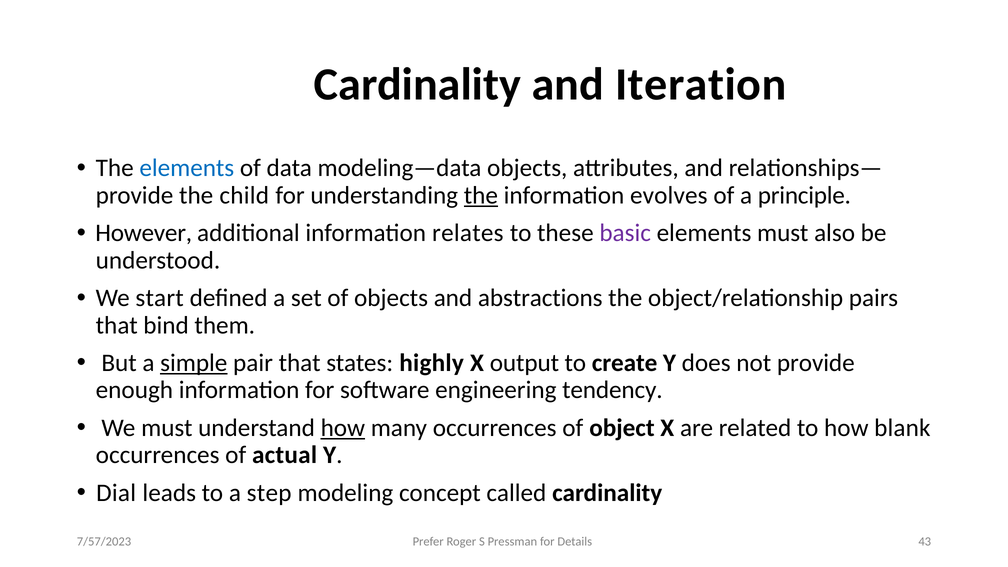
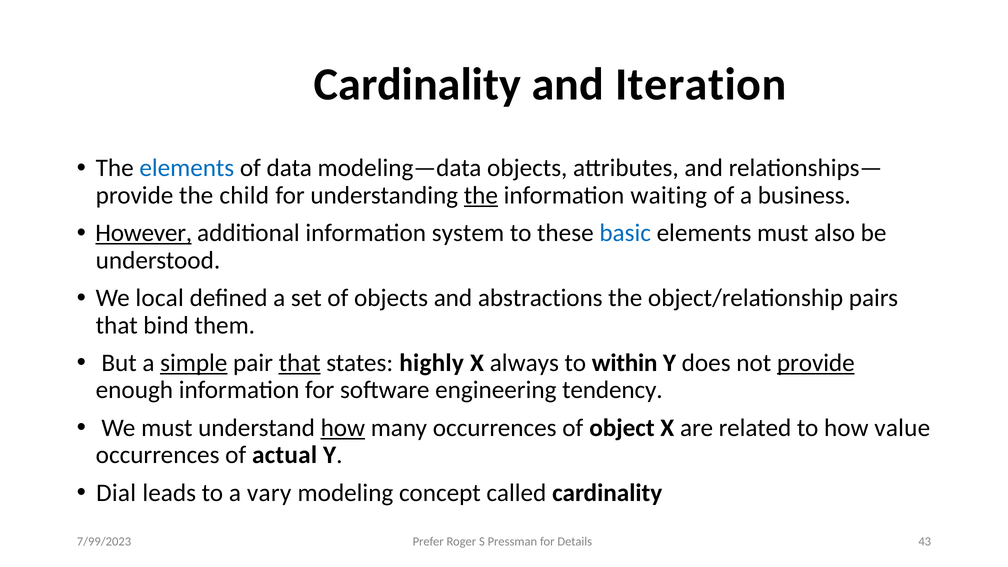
evolves: evolves -> waiting
principle: principle -> business
However underline: none -> present
relates: relates -> system
basic colour: purple -> blue
start: start -> local
that at (300, 363) underline: none -> present
output: output -> always
create: create -> within
provide at (816, 363) underline: none -> present
blank: blank -> value
step: step -> vary
7/57/2023: 7/57/2023 -> 7/99/2023
